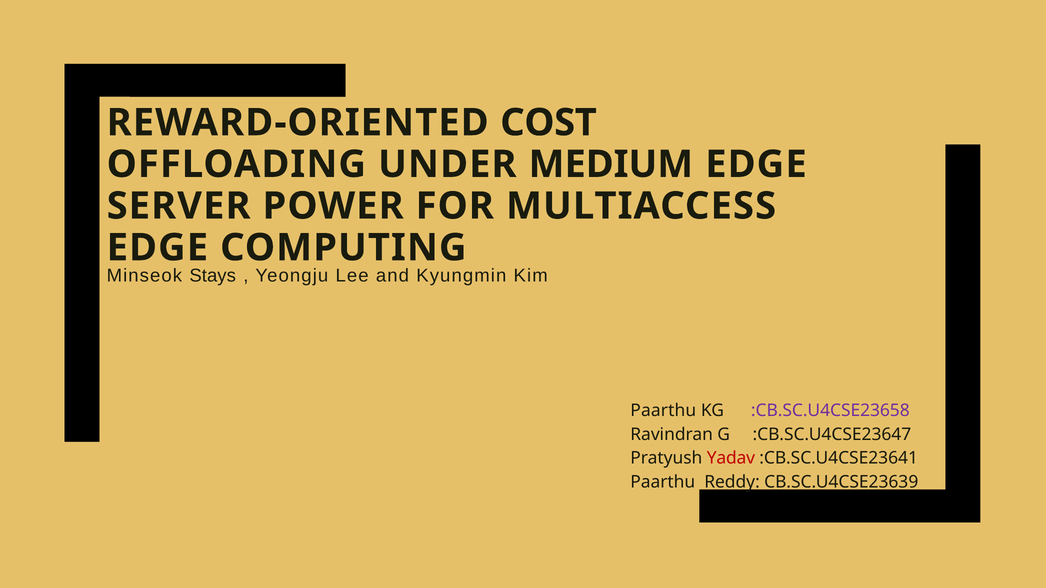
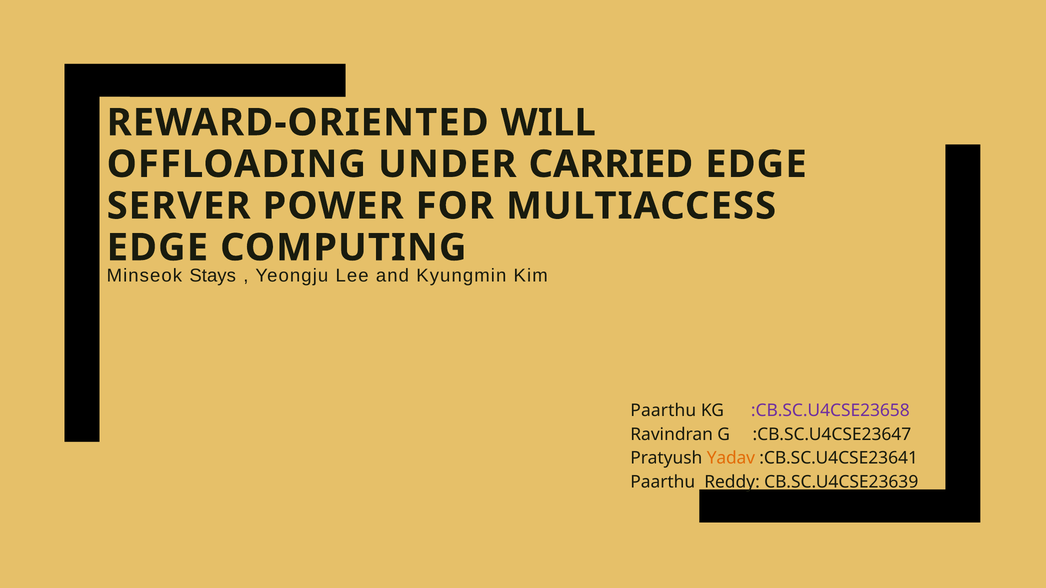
COST: COST -> WILL
MEDIUM: MEDIUM -> CARRIED
Yadav colour: red -> orange
